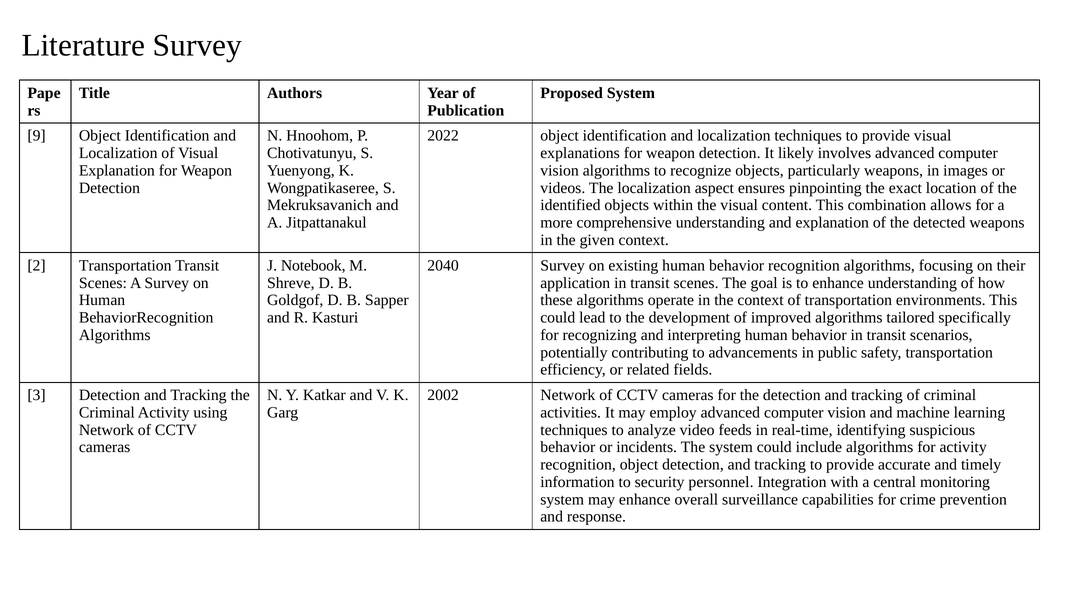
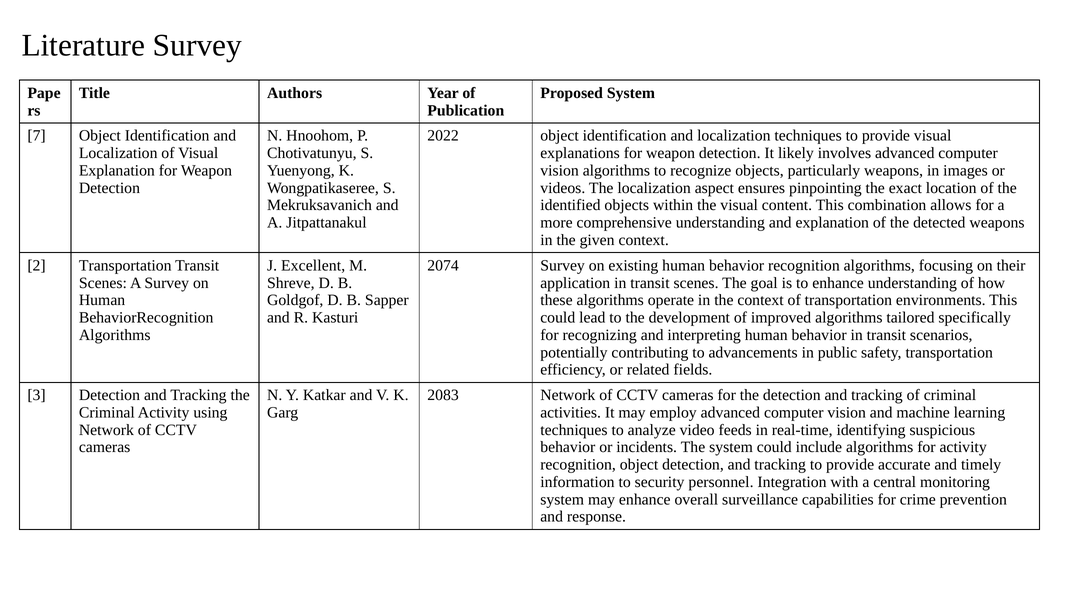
9: 9 -> 7
Notebook: Notebook -> Excellent
2040: 2040 -> 2074
2002: 2002 -> 2083
